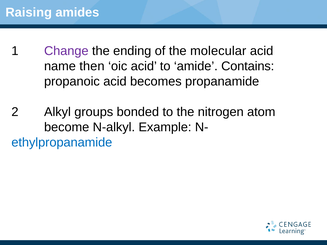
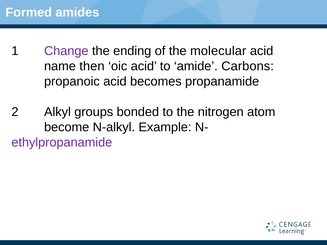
Raising: Raising -> Formed
Contains: Contains -> Carbons
ethylpropanamide colour: blue -> purple
